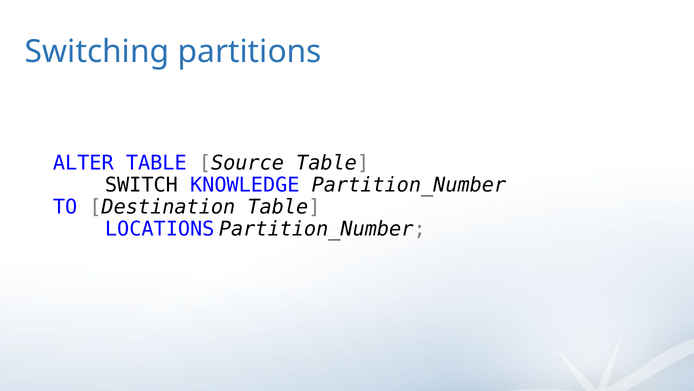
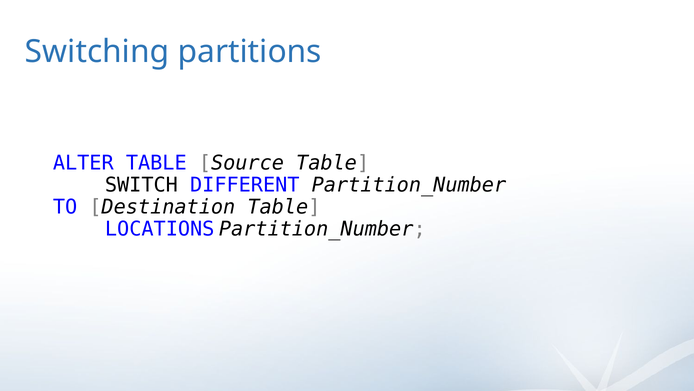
KNOWLEDGE: KNOWLEDGE -> DIFFERENT
